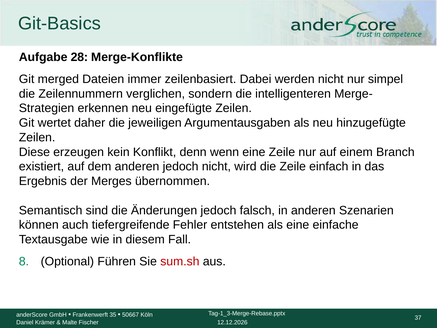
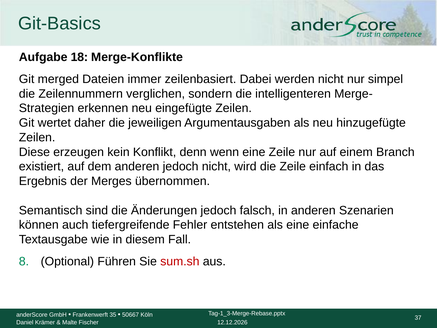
28: 28 -> 18
